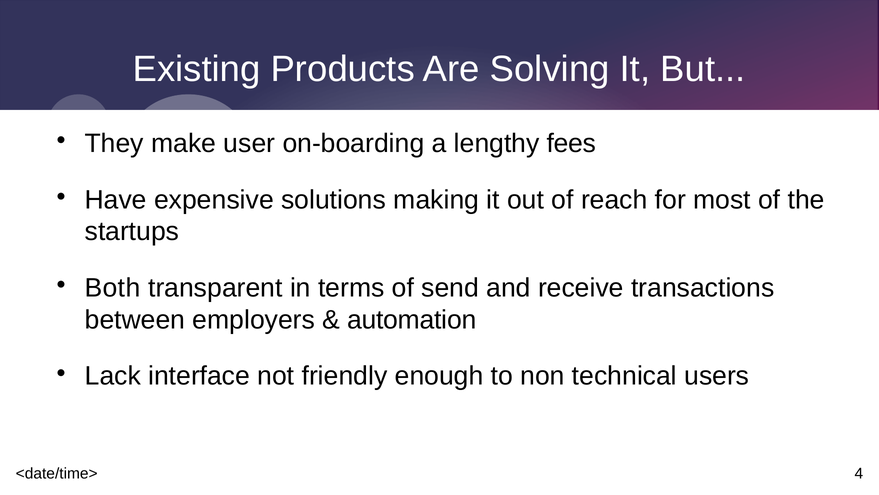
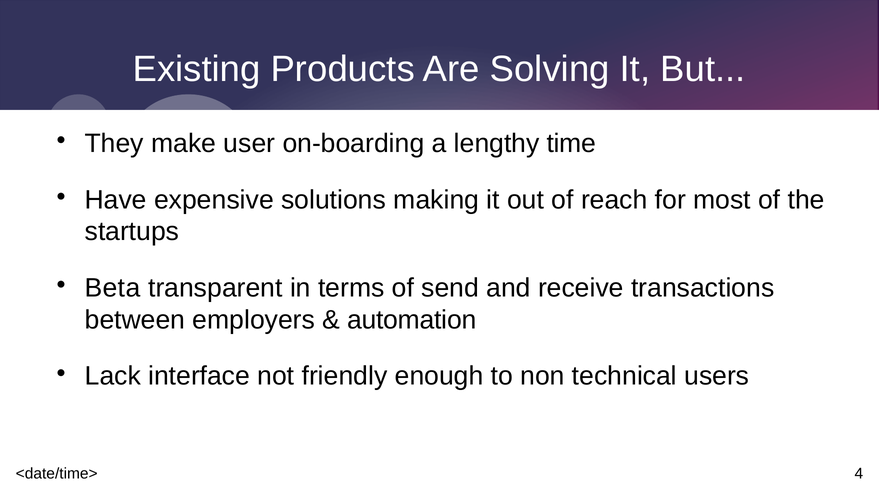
fees: fees -> time
Both: Both -> Beta
